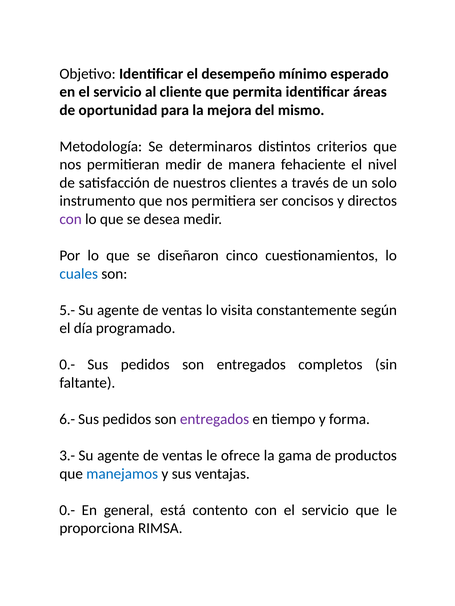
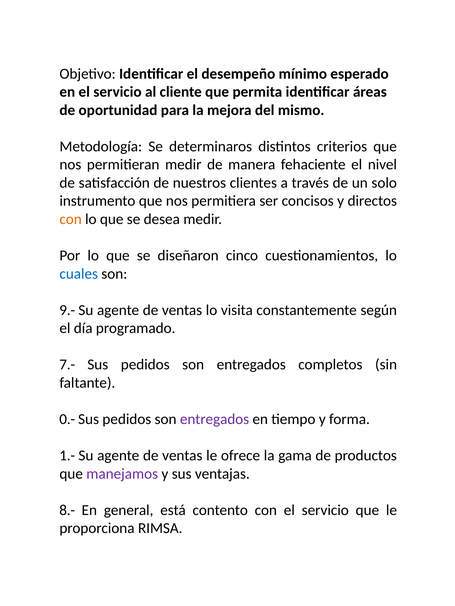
con at (71, 219) colour: purple -> orange
5.-: 5.- -> 9.-
0.- at (67, 365): 0.- -> 7.-
6.-: 6.- -> 0.-
3.-: 3.- -> 1.-
manejamos colour: blue -> purple
0.- at (67, 511): 0.- -> 8.-
